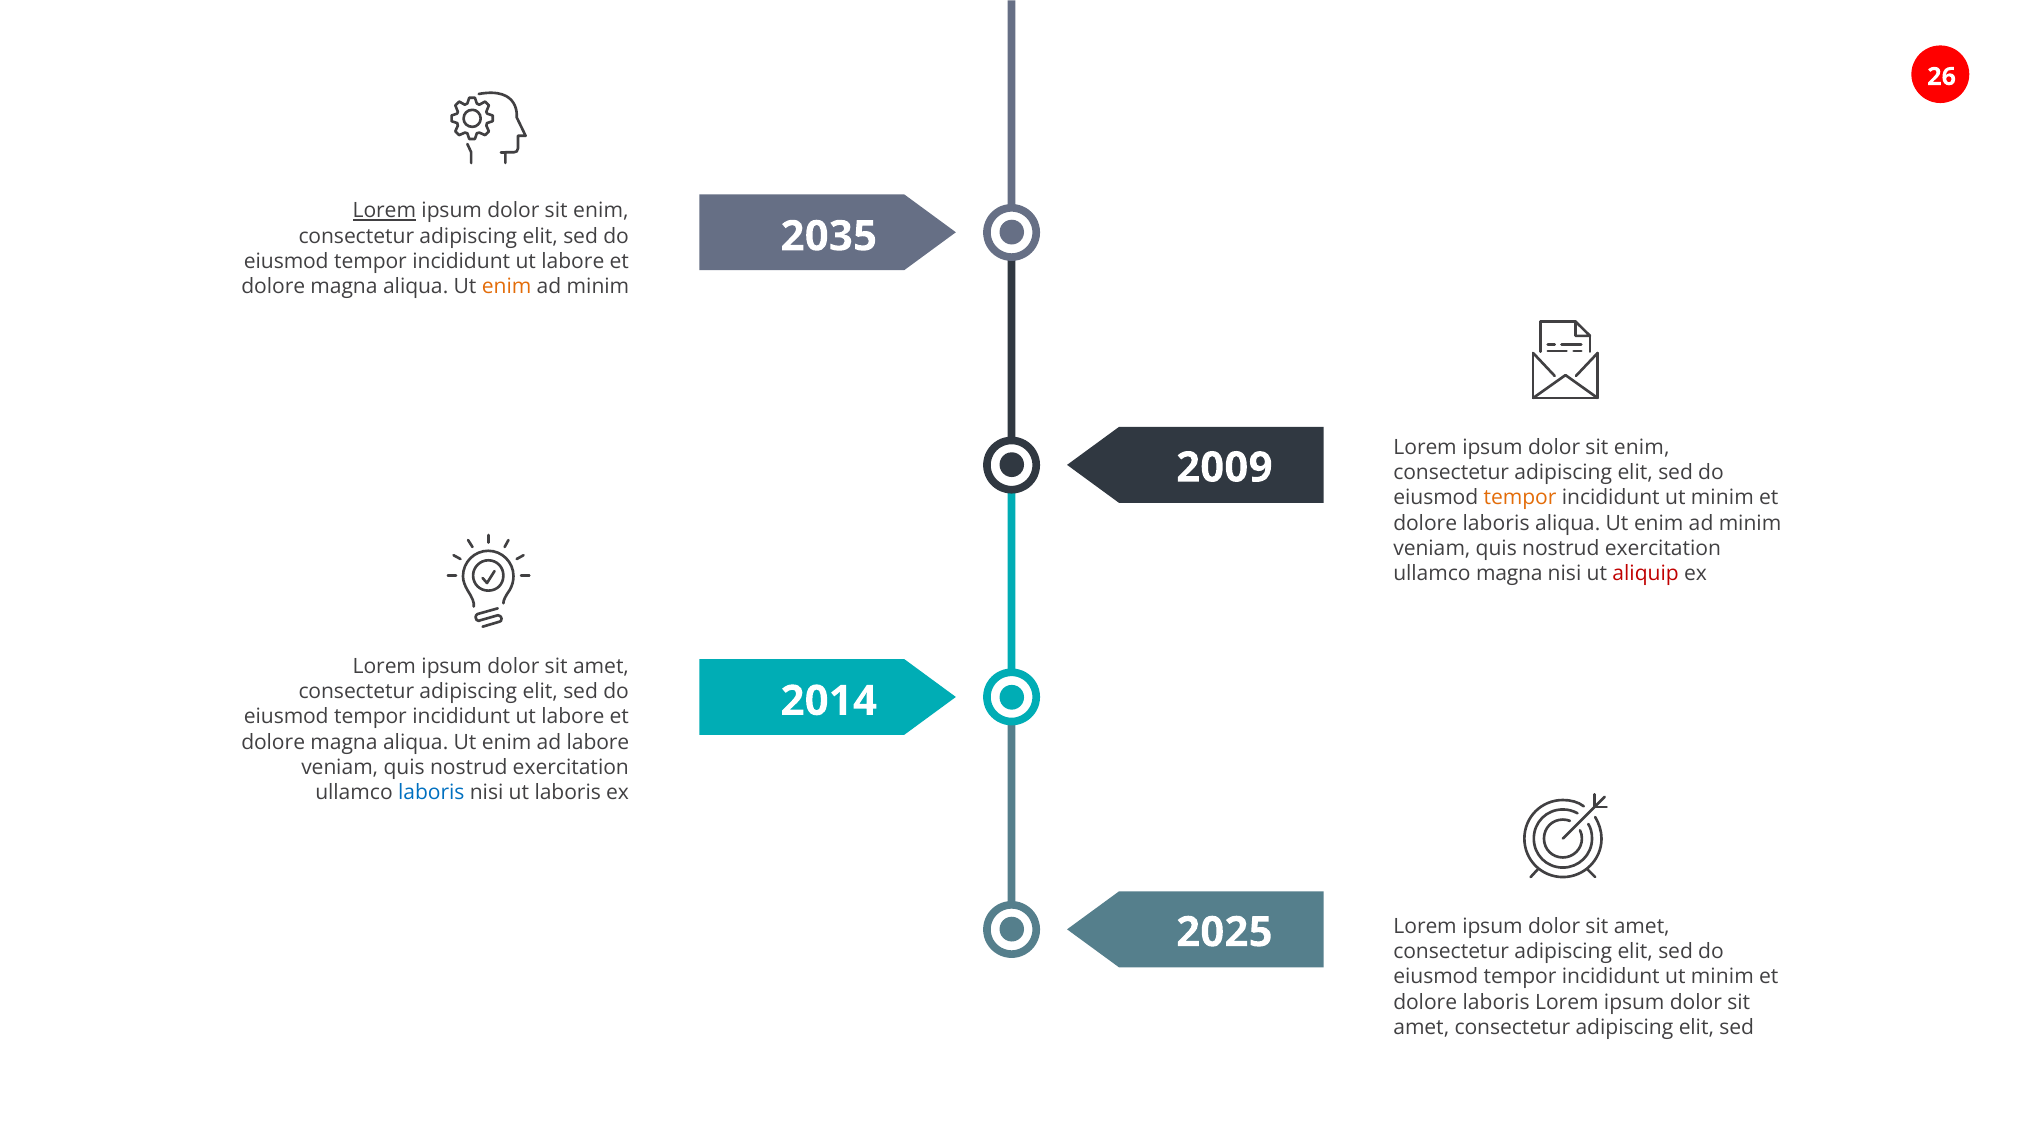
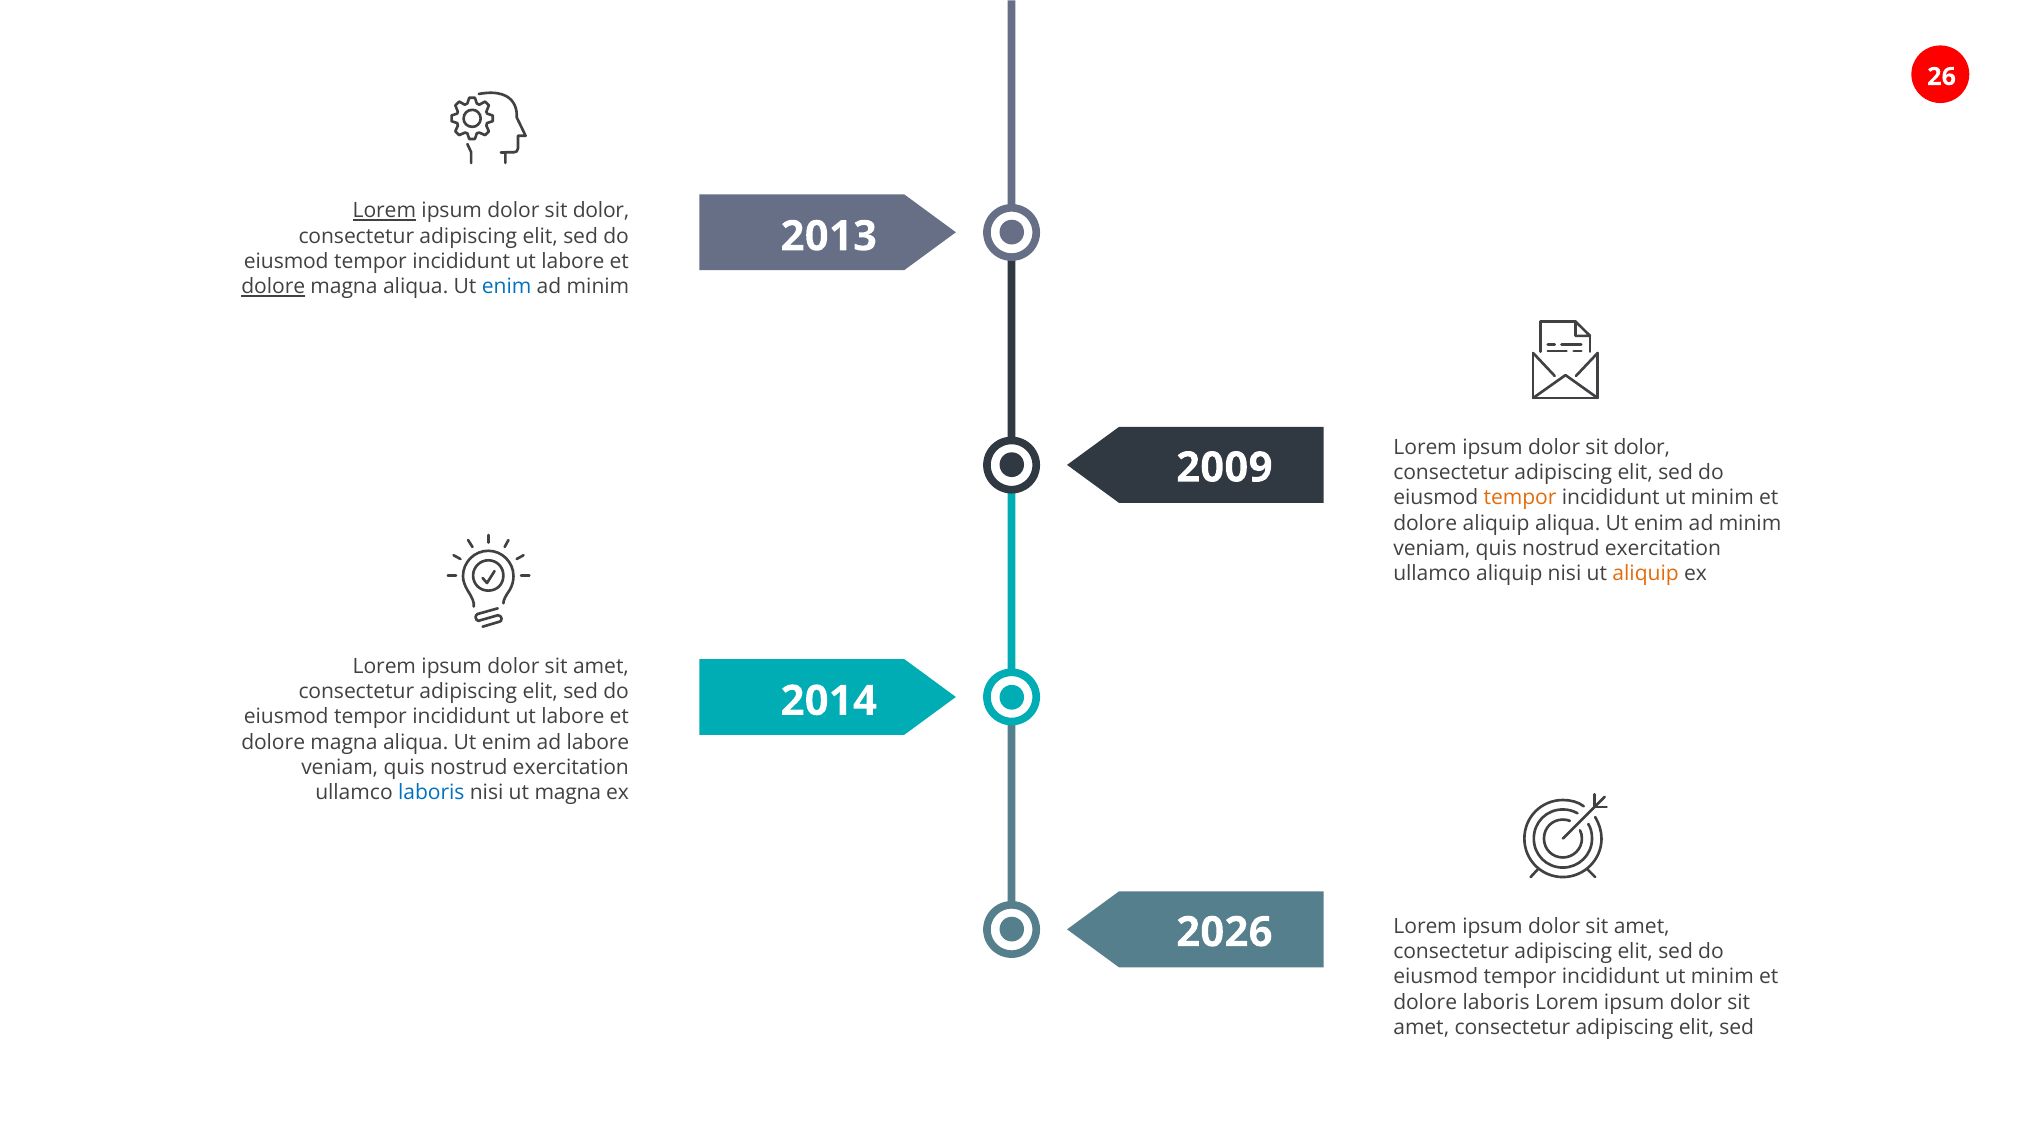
enim at (601, 211): enim -> dolor
2035: 2035 -> 2013
dolore at (273, 287) underline: none -> present
enim at (507, 287) colour: orange -> blue
enim at (1642, 447): enim -> dolor
laboris at (1496, 523): laboris -> aliquip
ullamco magna: magna -> aliquip
aliquip at (1646, 574) colour: red -> orange
ut laboris: laboris -> magna
2025: 2025 -> 2026
